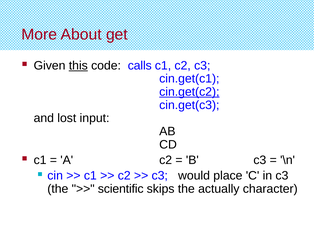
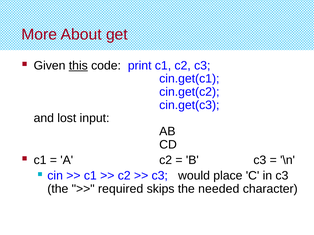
calls: calls -> print
cin.get(c2 underline: present -> none
scientific: scientific -> required
actually: actually -> needed
